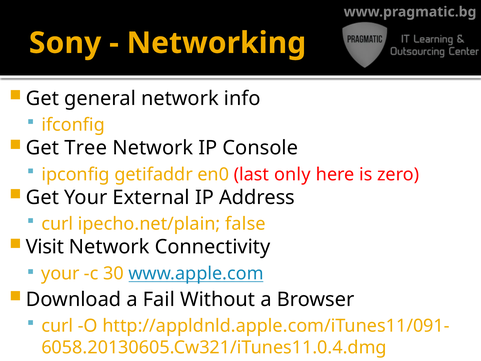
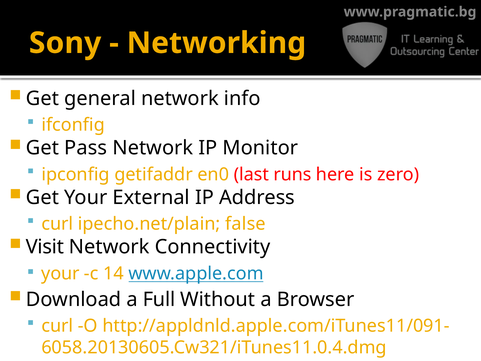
Tree: Tree -> Pass
Console: Console -> Monitor
only: only -> runs
30: 30 -> 14
Fail: Fail -> Full
